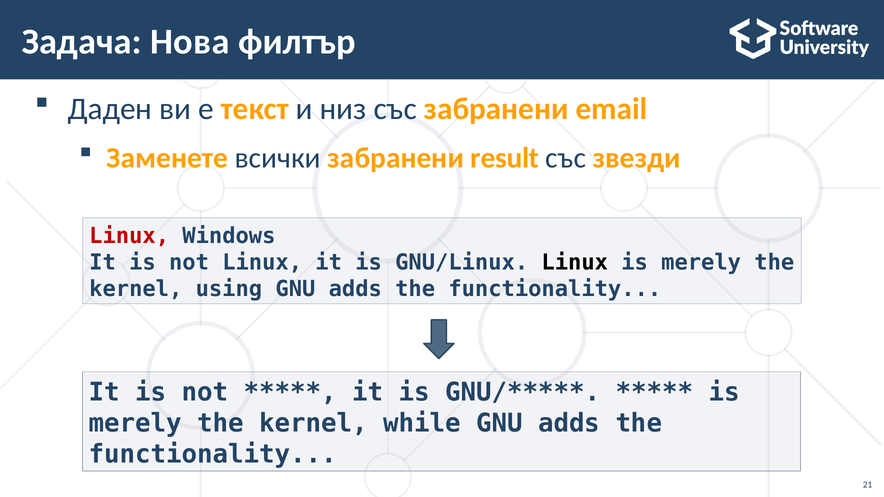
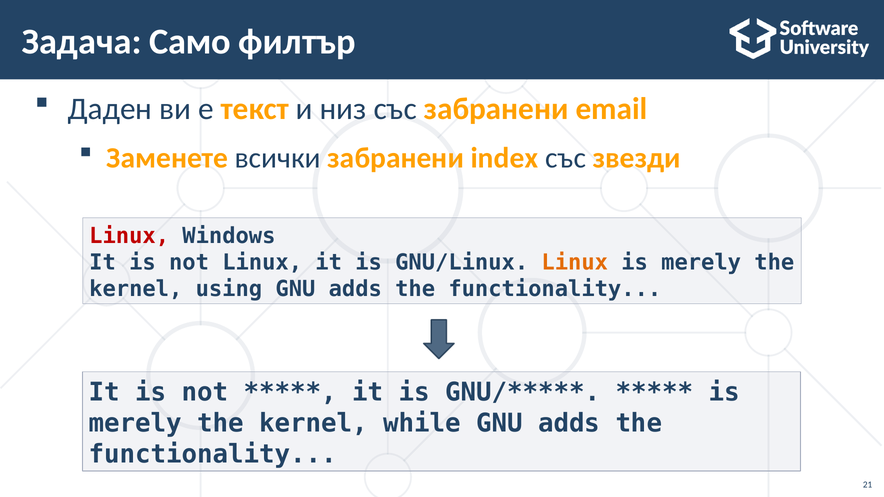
Нова: Нова -> Само
result: result -> index
Linux at (575, 262) colour: black -> orange
